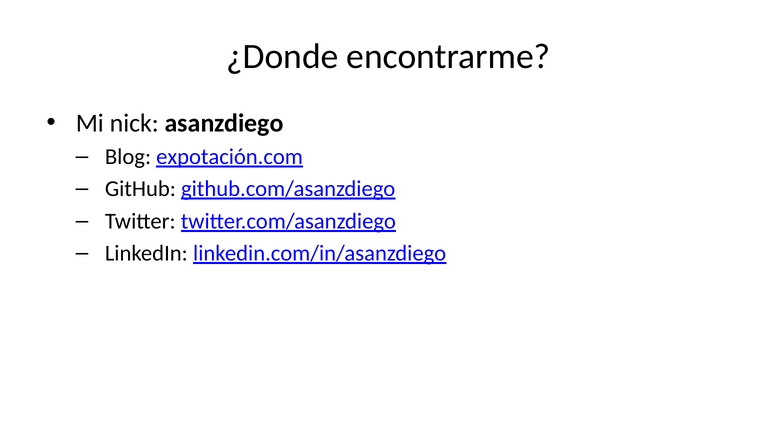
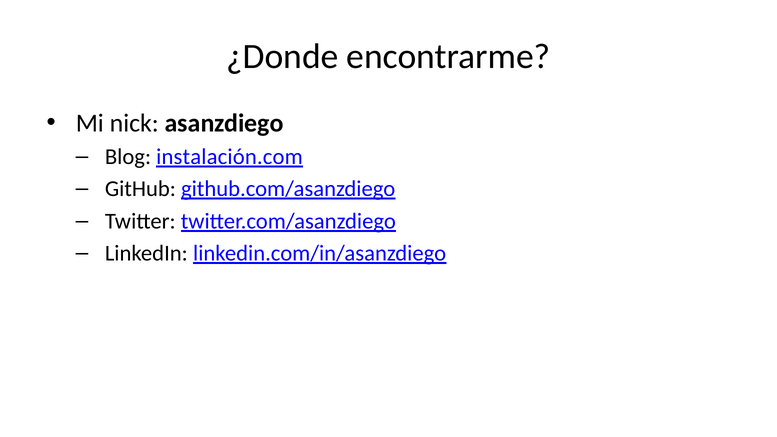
expotación.com: expotación.com -> instalación.com
